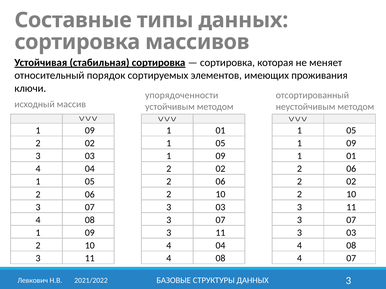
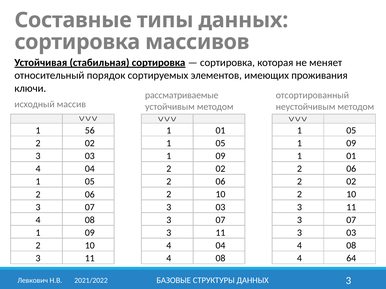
упорядоченности: упорядоченности -> рассматриваемые
09 at (90, 131): 09 -> 56
4 07: 07 -> 64
